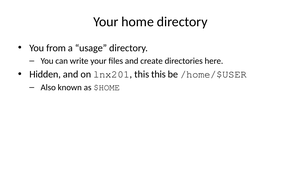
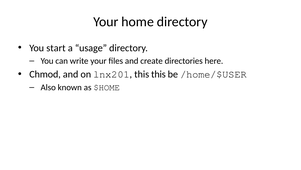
from: from -> start
Hidden: Hidden -> Chmod
